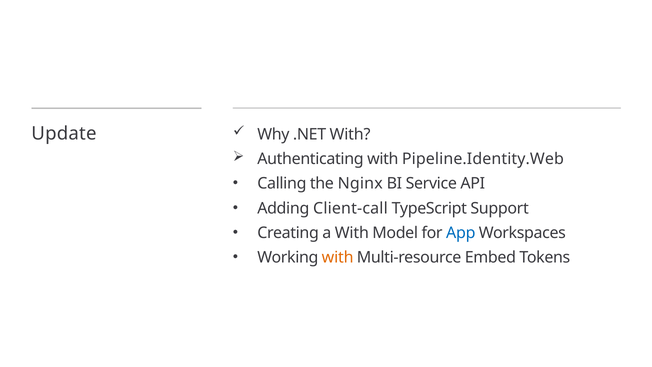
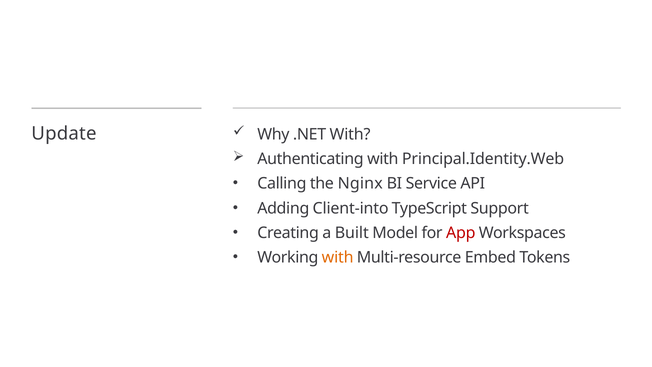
Pipeline.Identity.Web: Pipeline.Identity.Web -> Principal.Identity.Web
Client-call: Client-call -> Client-into
a With: With -> Built
App colour: blue -> red
